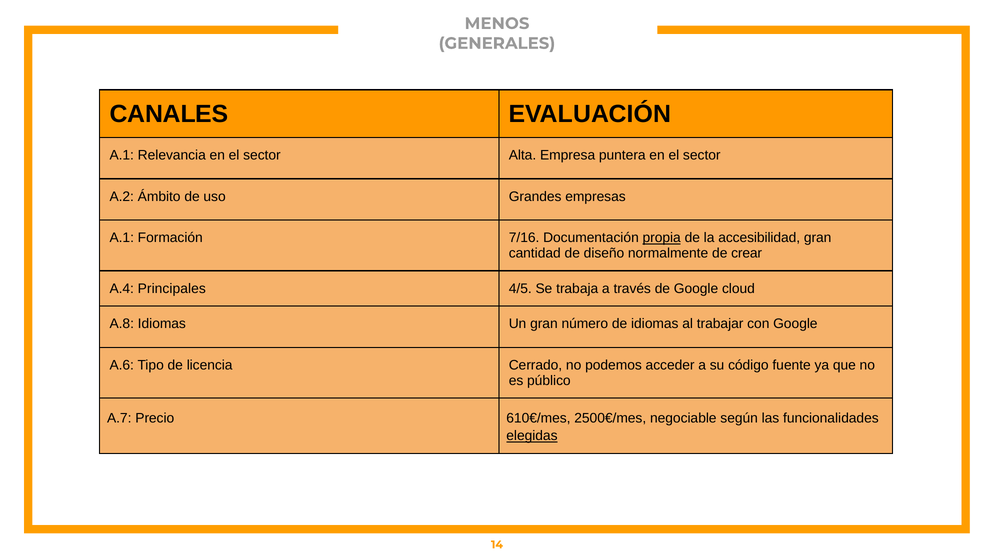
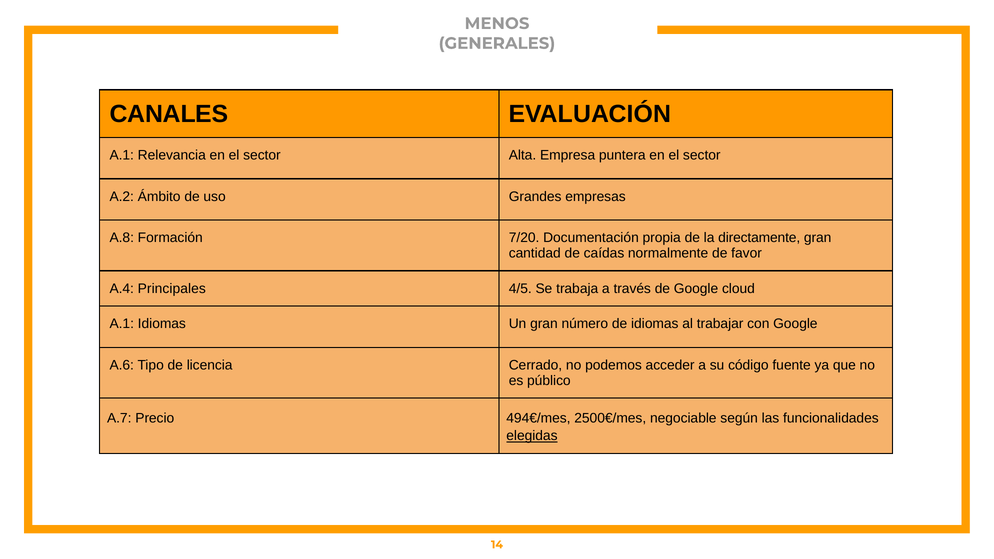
A.1 at (122, 238): A.1 -> A.8
7/16: 7/16 -> 7/20
propia underline: present -> none
accesibilidad: accesibilidad -> directamente
diseño: diseño -> caídas
crear: crear -> favor
A.8 at (122, 324): A.8 -> A.1
610€/mes: 610€/mes -> 494€/mes
